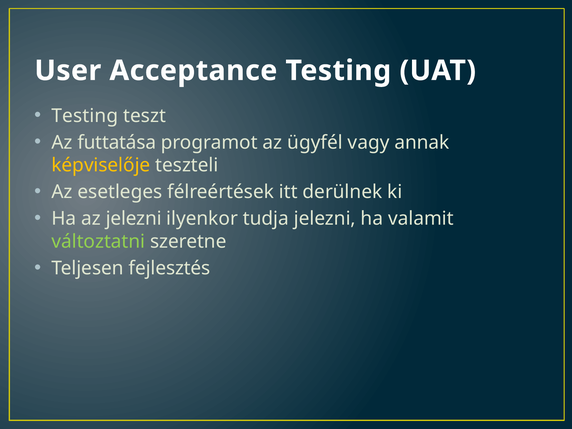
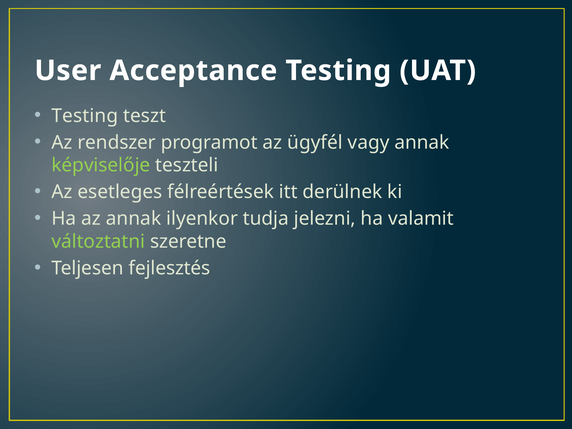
futtatása: futtatása -> rendszer
képviselője colour: yellow -> light green
az jelezni: jelezni -> annak
